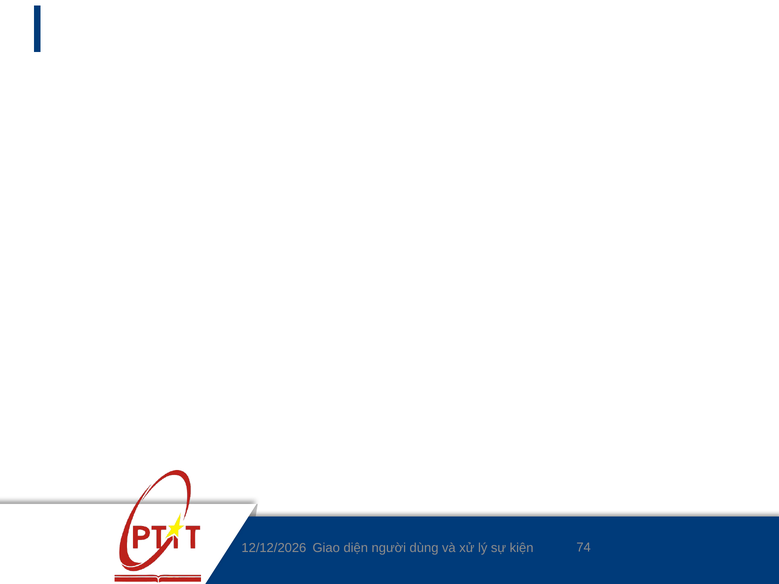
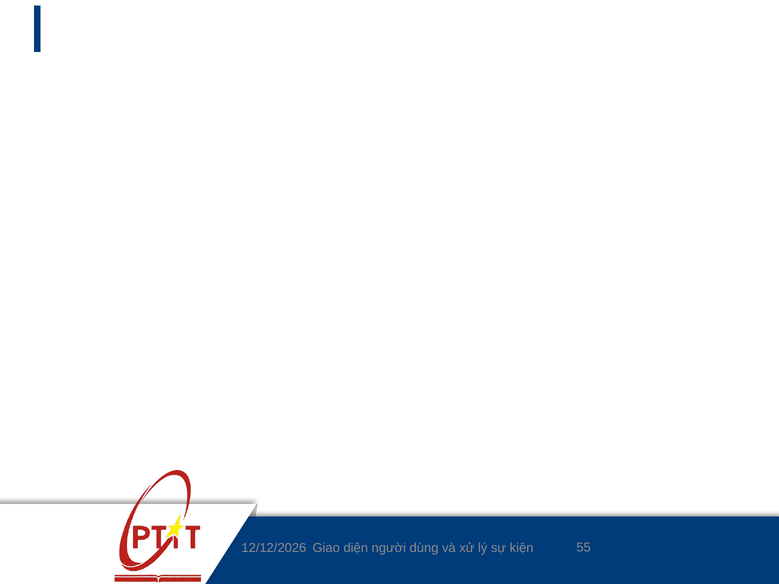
74: 74 -> 55
